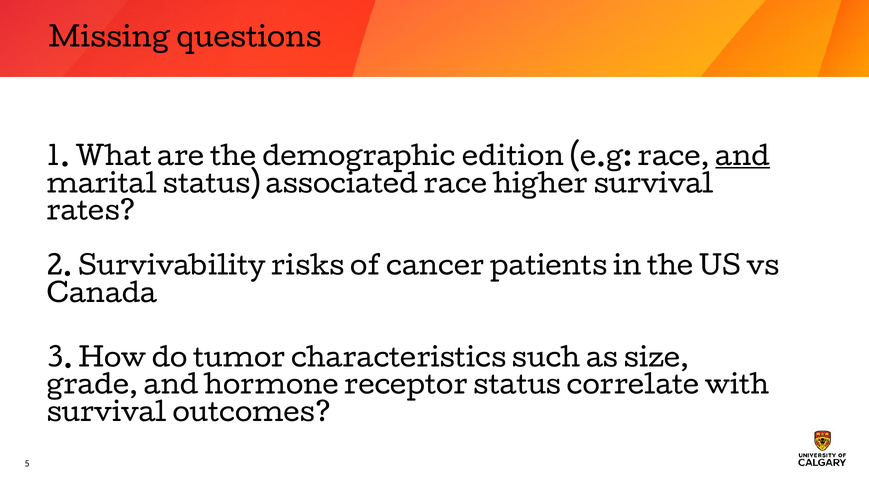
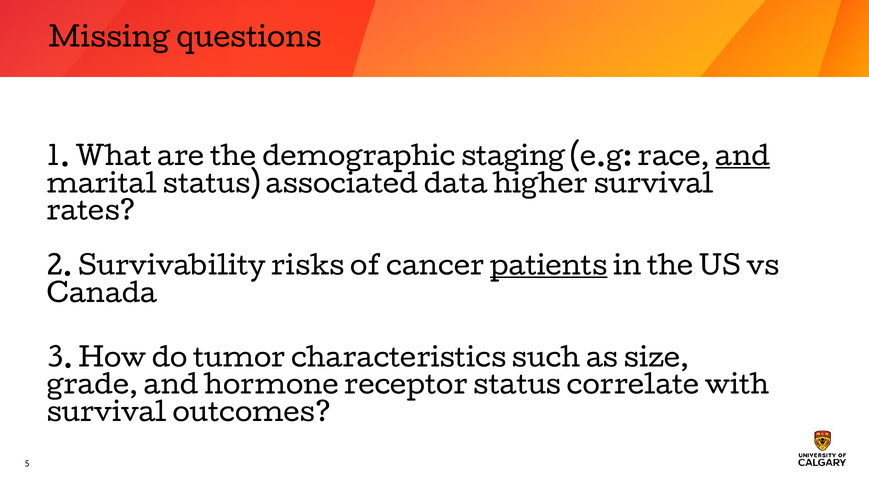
edition: edition -> staging
associated race: race -> data
patients underline: none -> present
